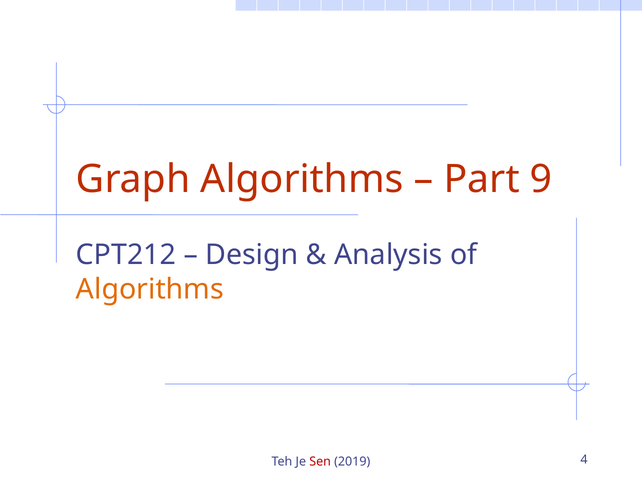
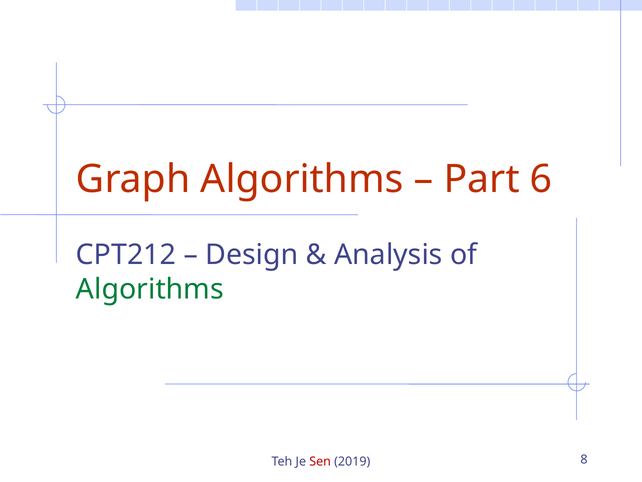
9: 9 -> 6
Algorithms at (150, 289) colour: orange -> green
4: 4 -> 8
